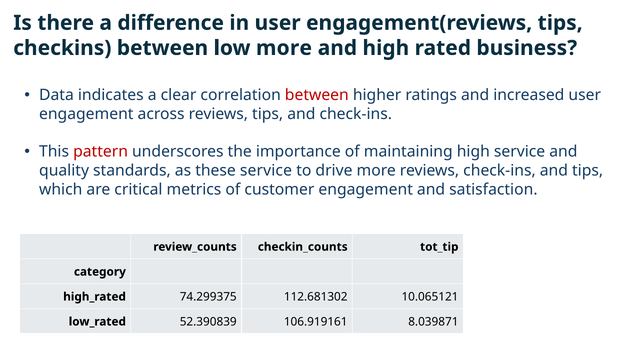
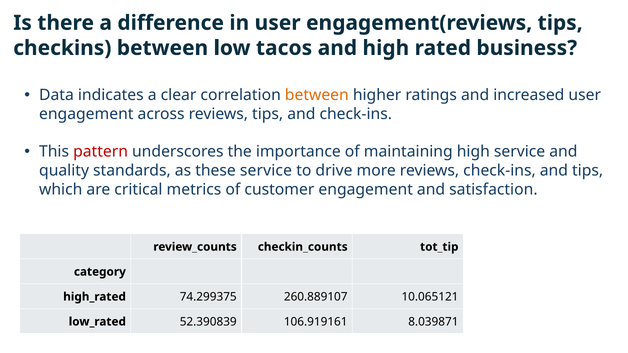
low more: more -> tacos
between at (317, 95) colour: red -> orange
112.681302: 112.681302 -> 260.889107
